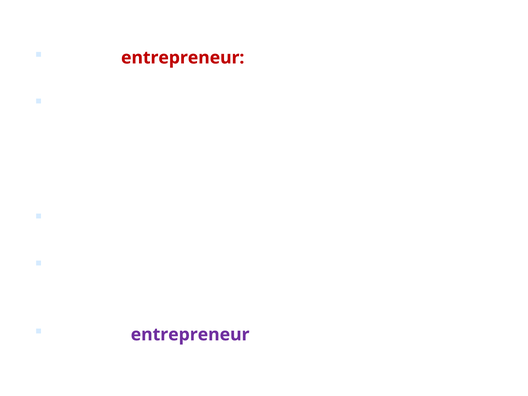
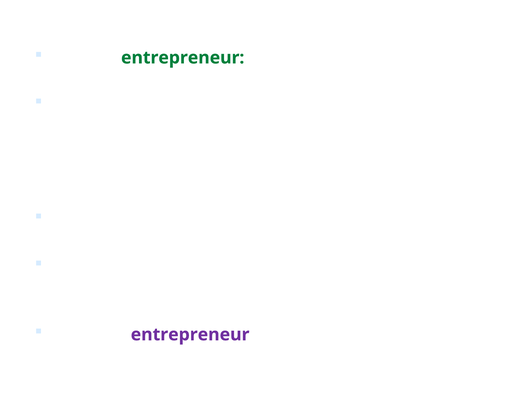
entrepreneur at (183, 58) colour: red -> green
